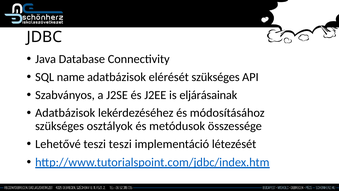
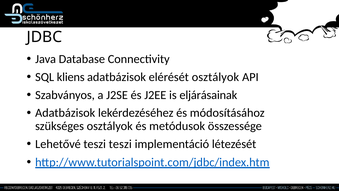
name: name -> kliens
elérését szükséges: szükséges -> osztályok
